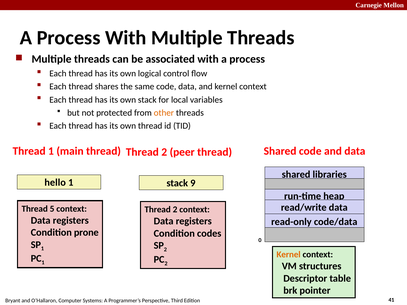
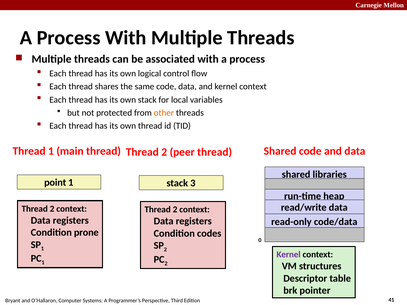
hello: hello -> point
9: 9 -> 3
5 at (52, 209): 5 -> 2
Kernel at (289, 255) colour: orange -> purple
